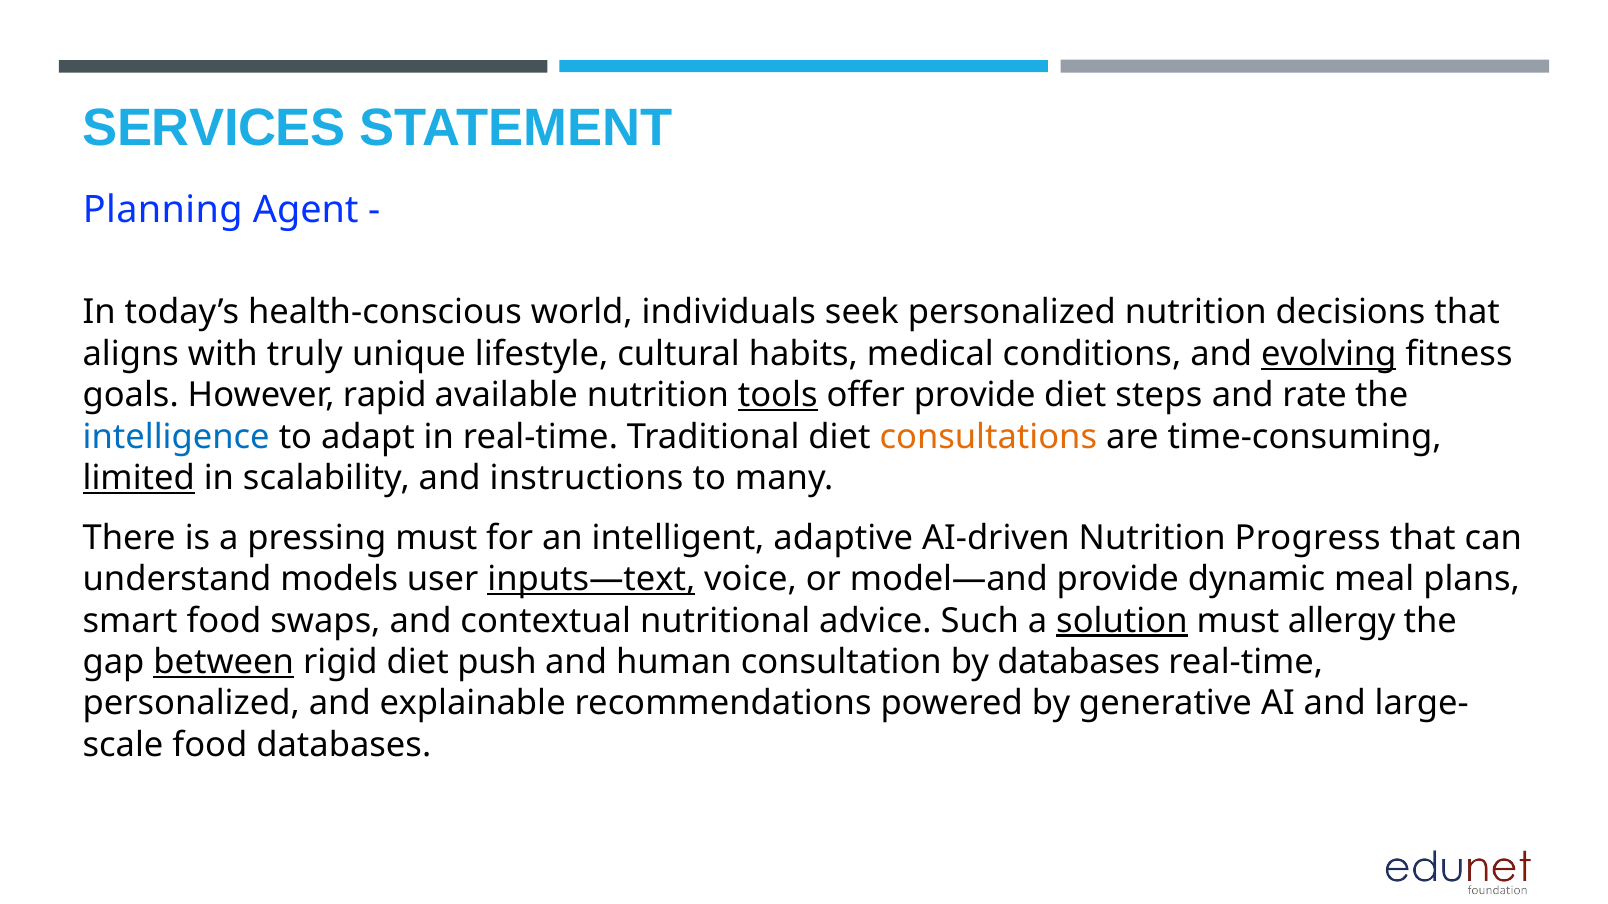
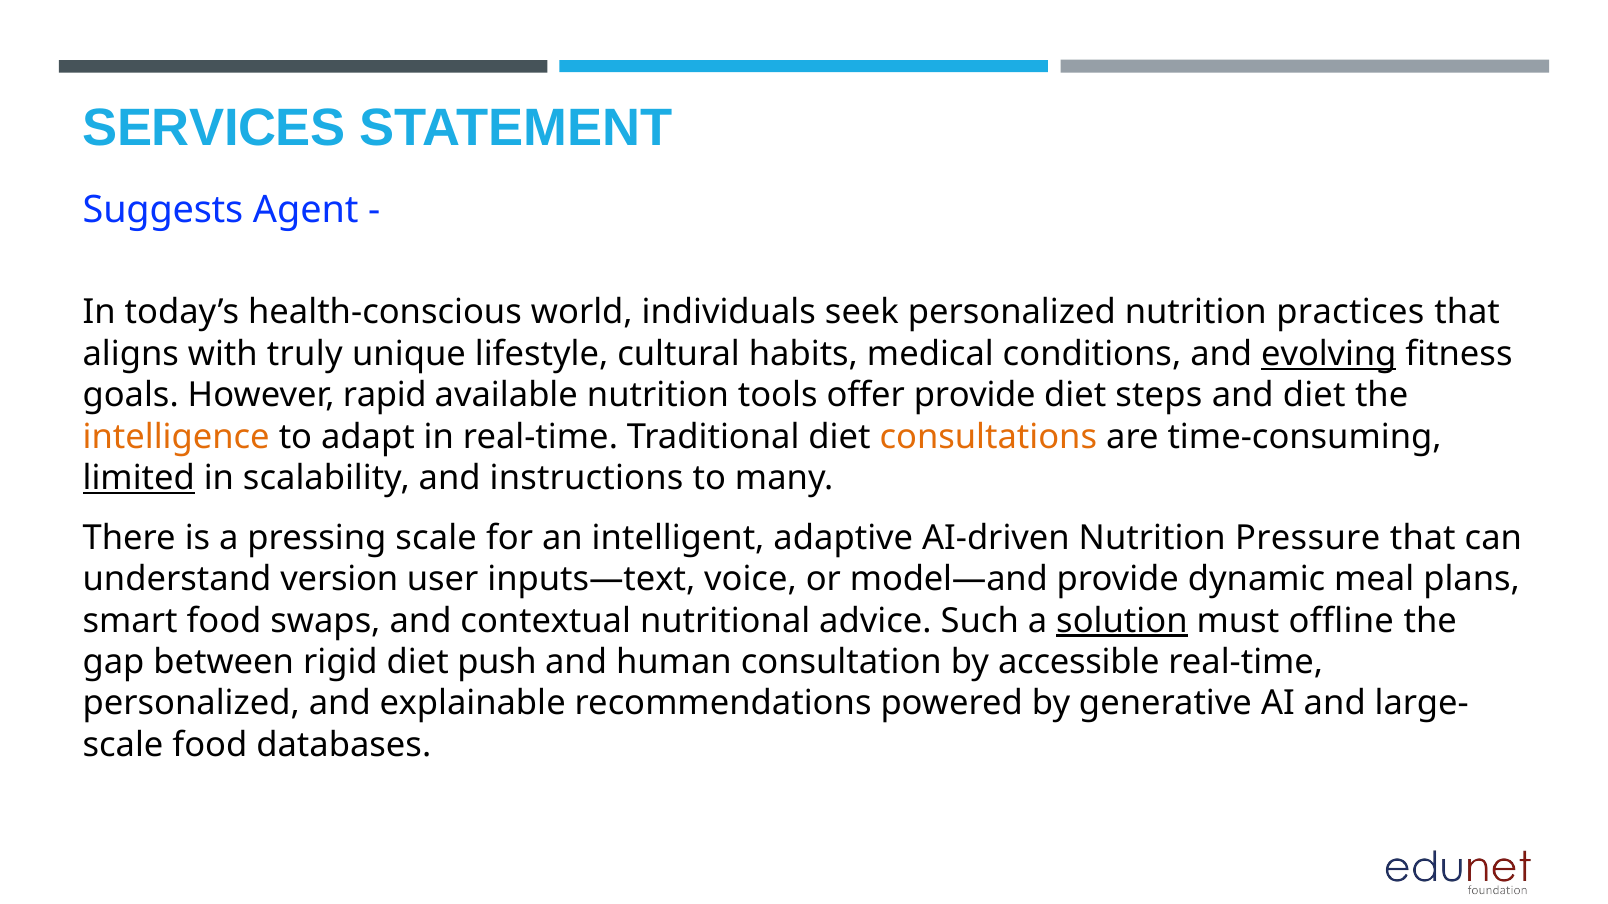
Planning: Planning -> Suggests
decisions: decisions -> practices
tools underline: present -> none
and rate: rate -> diet
intelligence colour: blue -> orange
pressing must: must -> scale
Progress: Progress -> Pressure
models: models -> version
inputs—text underline: present -> none
allergy: allergy -> offline
between underline: present -> none
by databases: databases -> accessible
